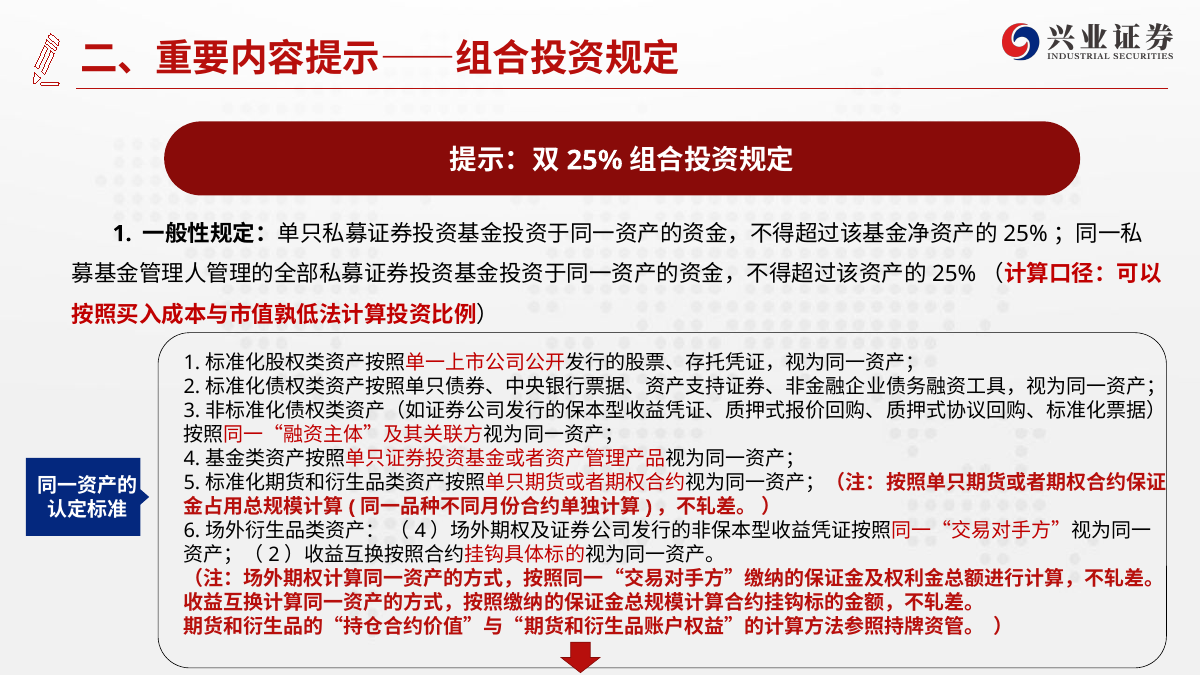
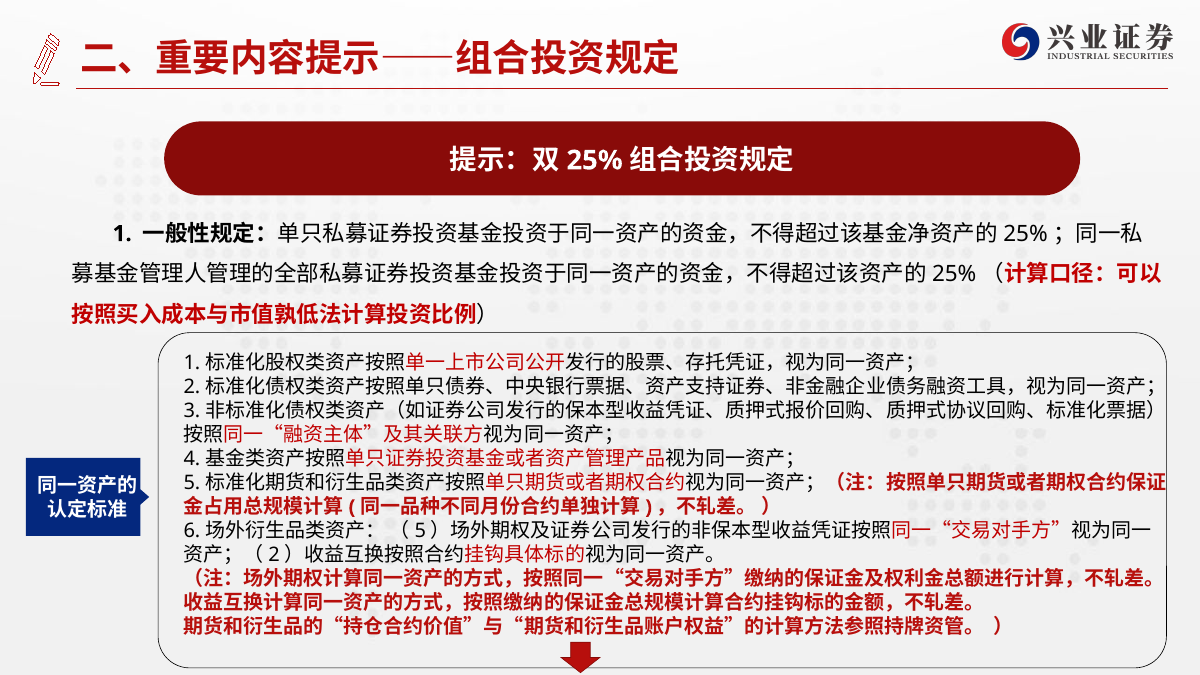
4 at (420, 531): 4 -> 5
